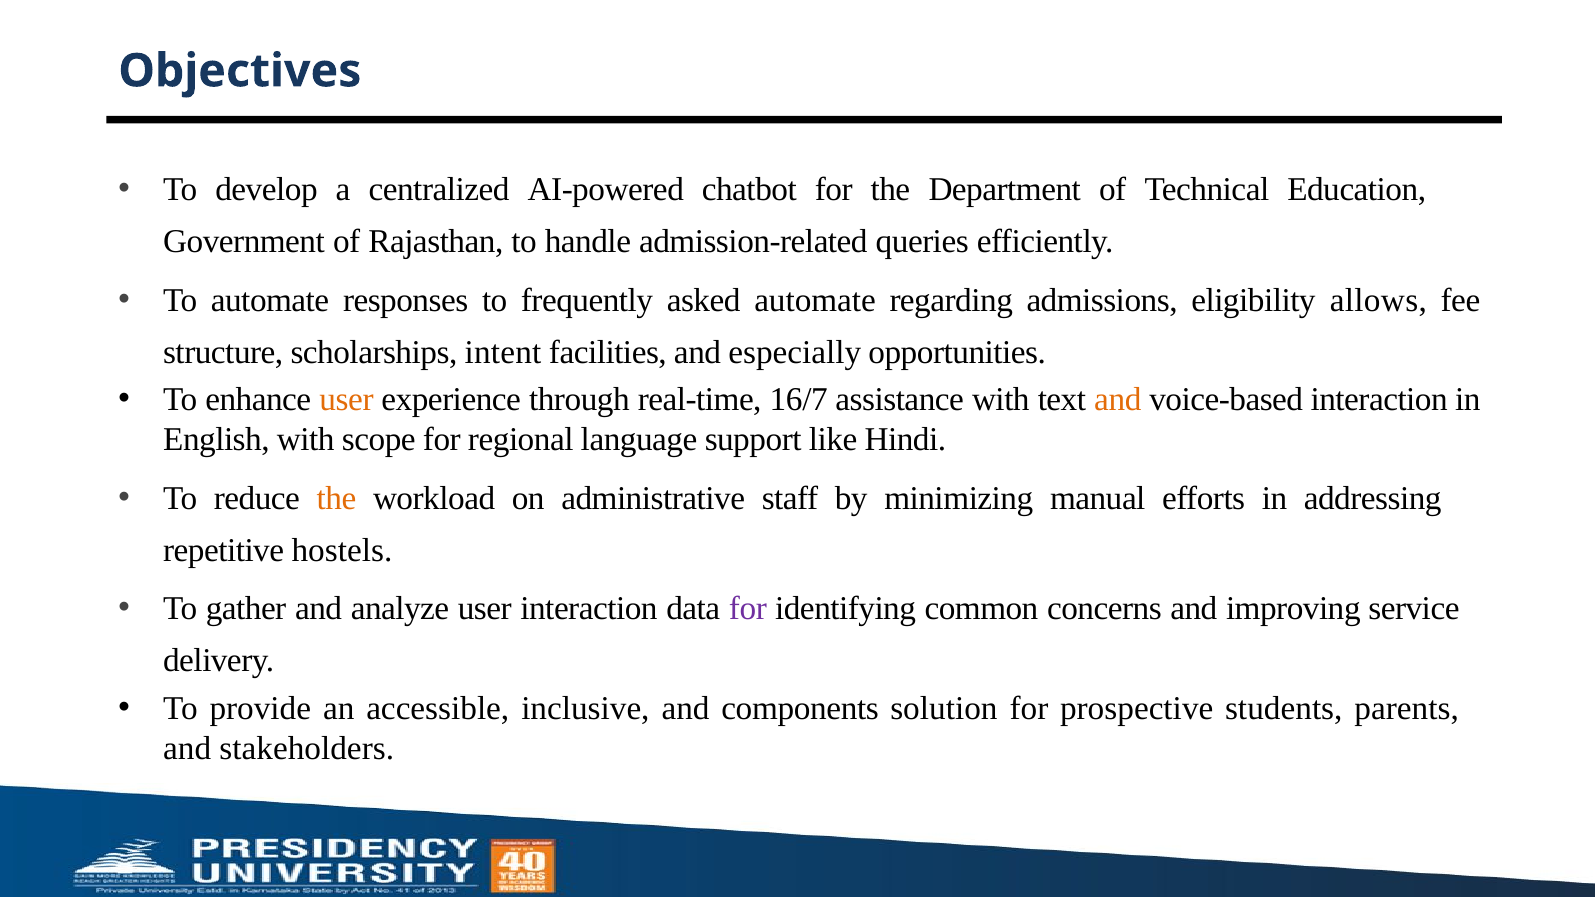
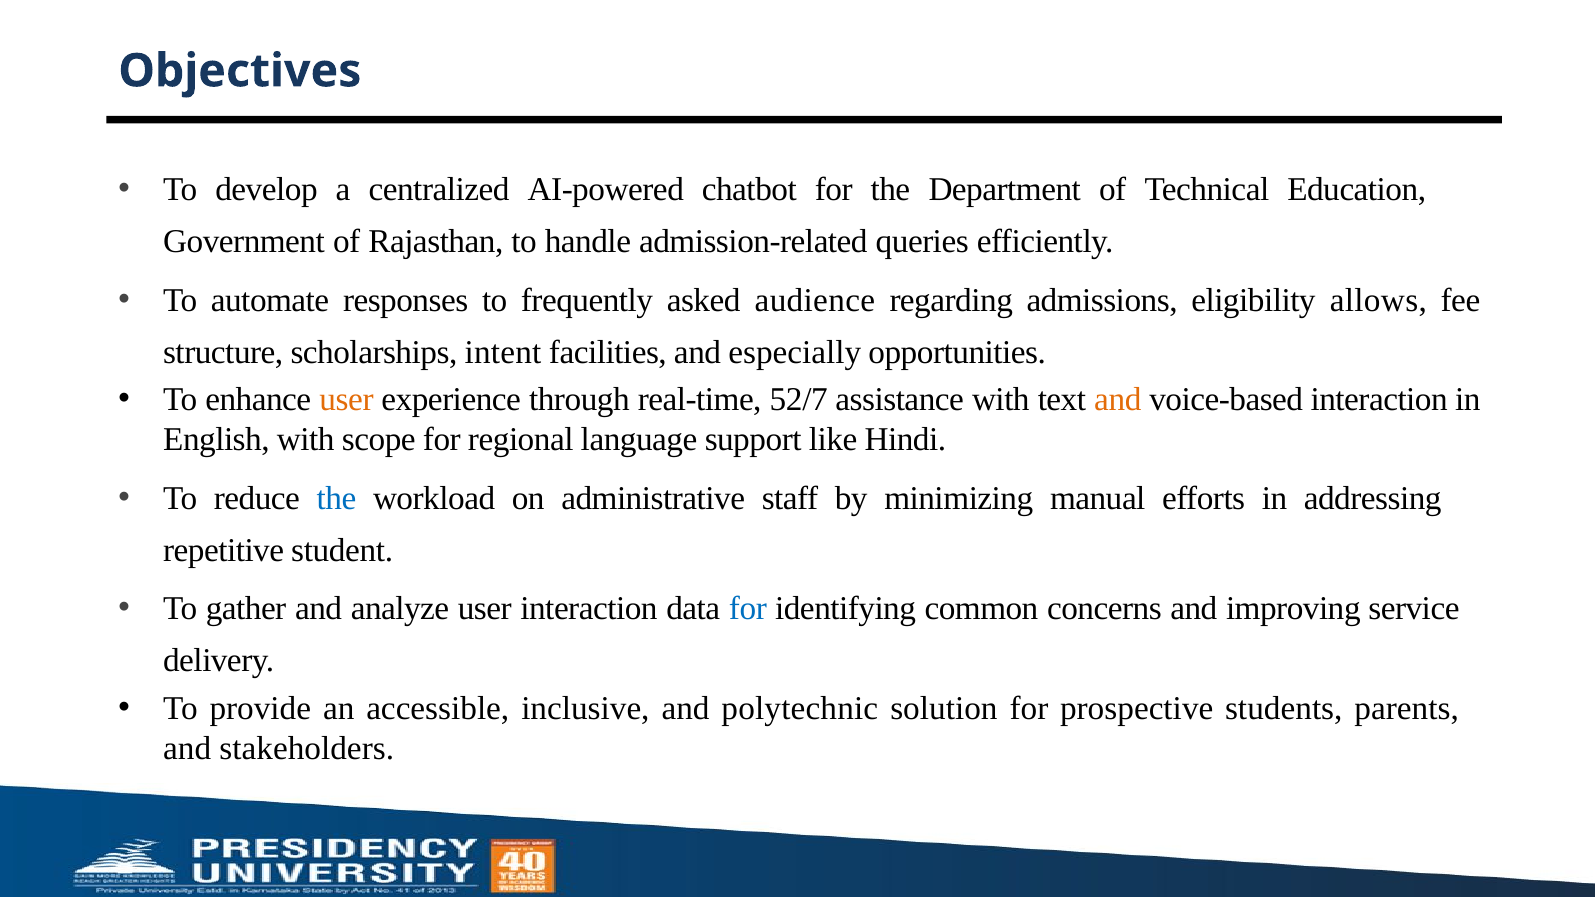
asked automate: automate -> audience
16/7: 16/7 -> 52/7
the at (337, 498) colour: orange -> blue
hostels: hostels -> student
for at (748, 609) colour: purple -> blue
components: components -> polytechnic
